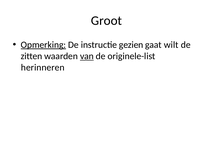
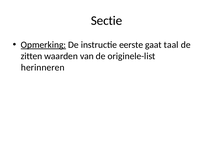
Groot: Groot -> Sectie
gezien: gezien -> eerste
wilt: wilt -> taal
van underline: present -> none
